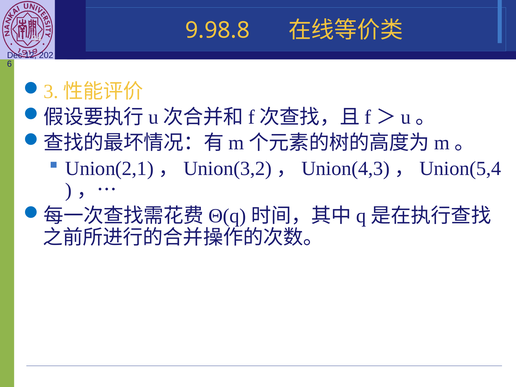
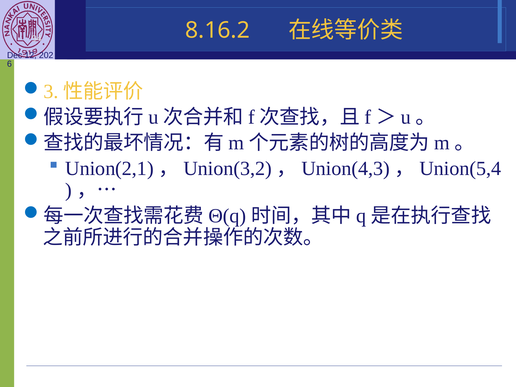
9.98.8: 9.98.8 -> 8.16.2
